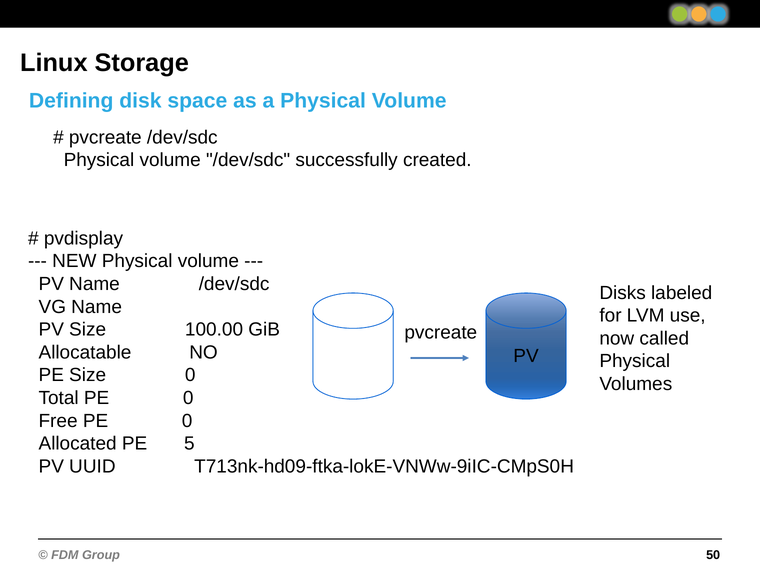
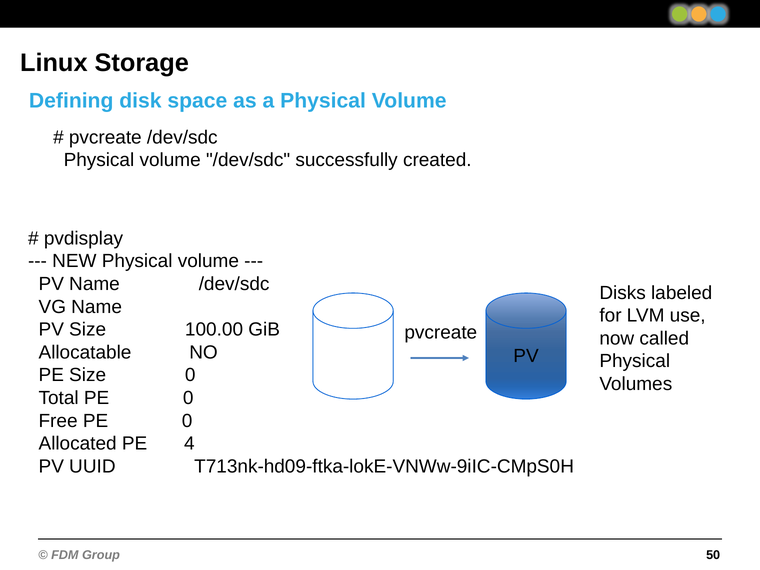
5: 5 -> 4
